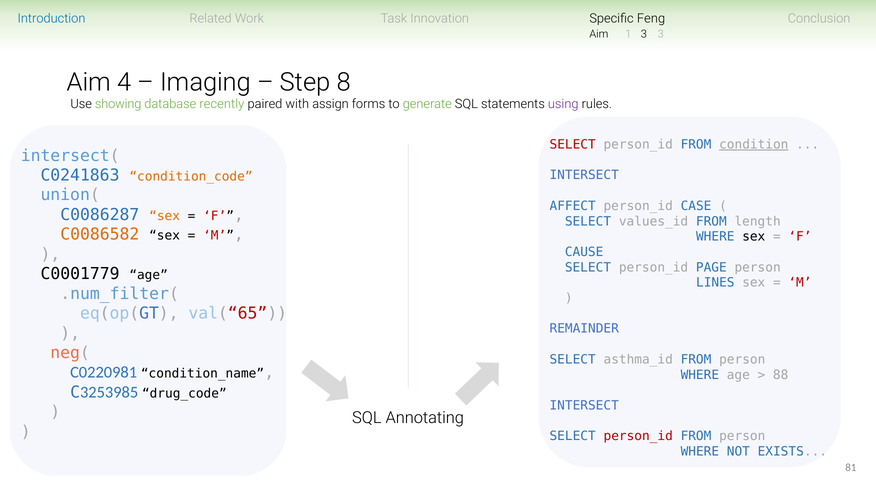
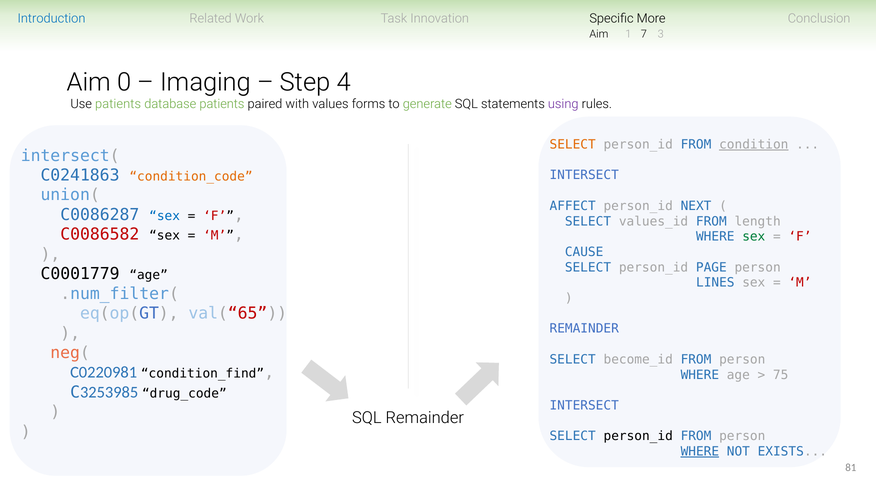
Feng: Feng -> More
1 3: 3 -> 7
4: 4 -> 0
8: 8 -> 4
Use showing: showing -> patients
database recently: recently -> patients
assign: assign -> values
SELECT at (573, 145) colour: red -> orange
CASE: CASE -> NEXT
sex at (165, 216) colour: orange -> blue
C0086582 colour: orange -> red
sex at (754, 237) colour: black -> green
asthma_id: asthma_id -> become_id
condition_name: condition_name -> condition_find
88: 88 -> 75
SQL Annotating: Annotating -> Remainder
person_id at (638, 436) colour: red -> black
WHERE at (700, 451) underline: none -> present
